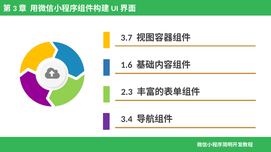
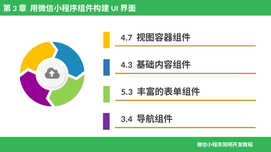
3.7: 3.7 -> 4.7
1.6: 1.6 -> 4.3
2.3: 2.3 -> 5.3
